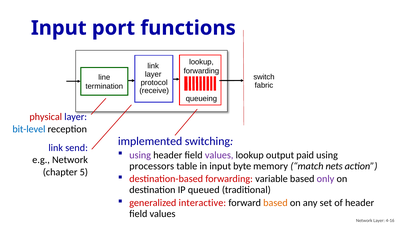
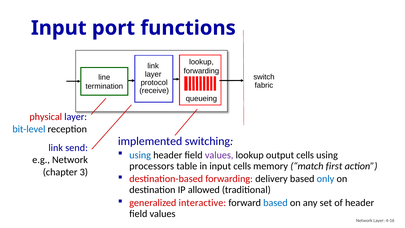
using at (140, 155) colour: purple -> blue
output paid: paid -> cells
input byte: byte -> cells
nets: nets -> first
5: 5 -> 3
variable: variable -> delivery
only colour: purple -> blue
queued: queued -> allowed
based at (275, 203) colour: orange -> blue
